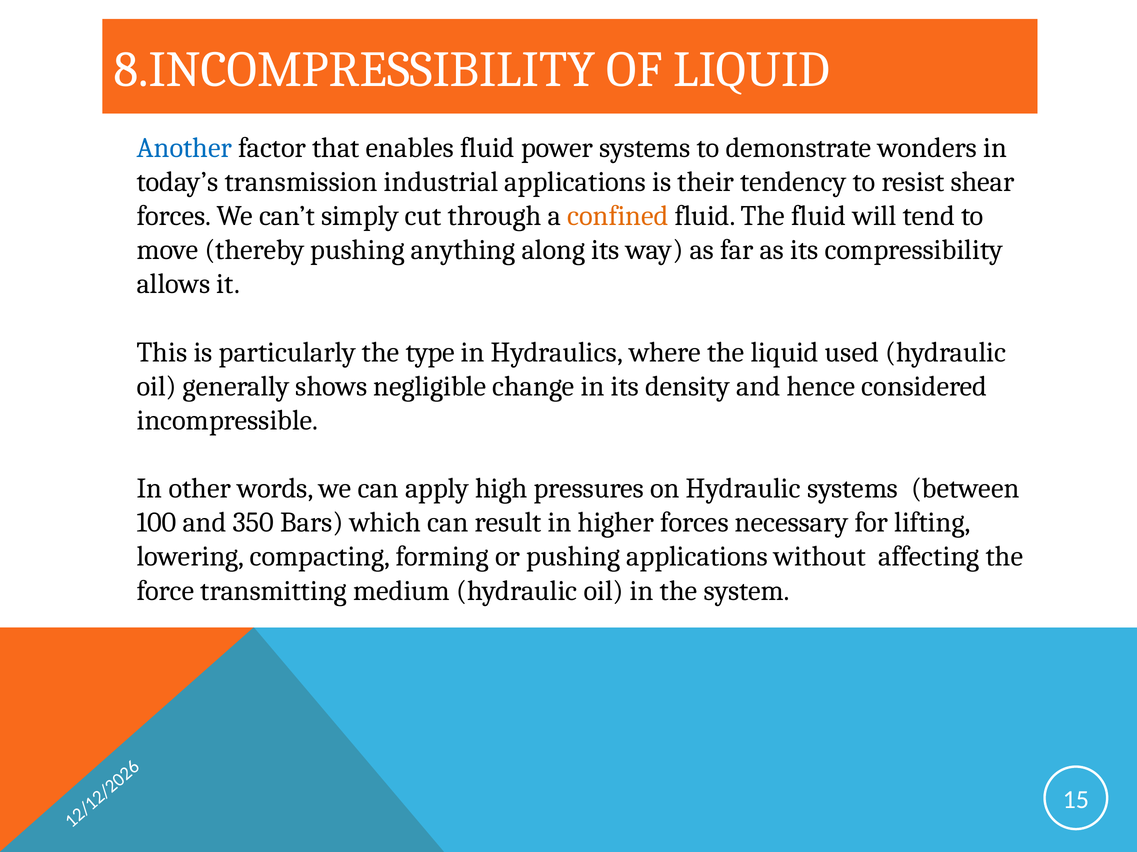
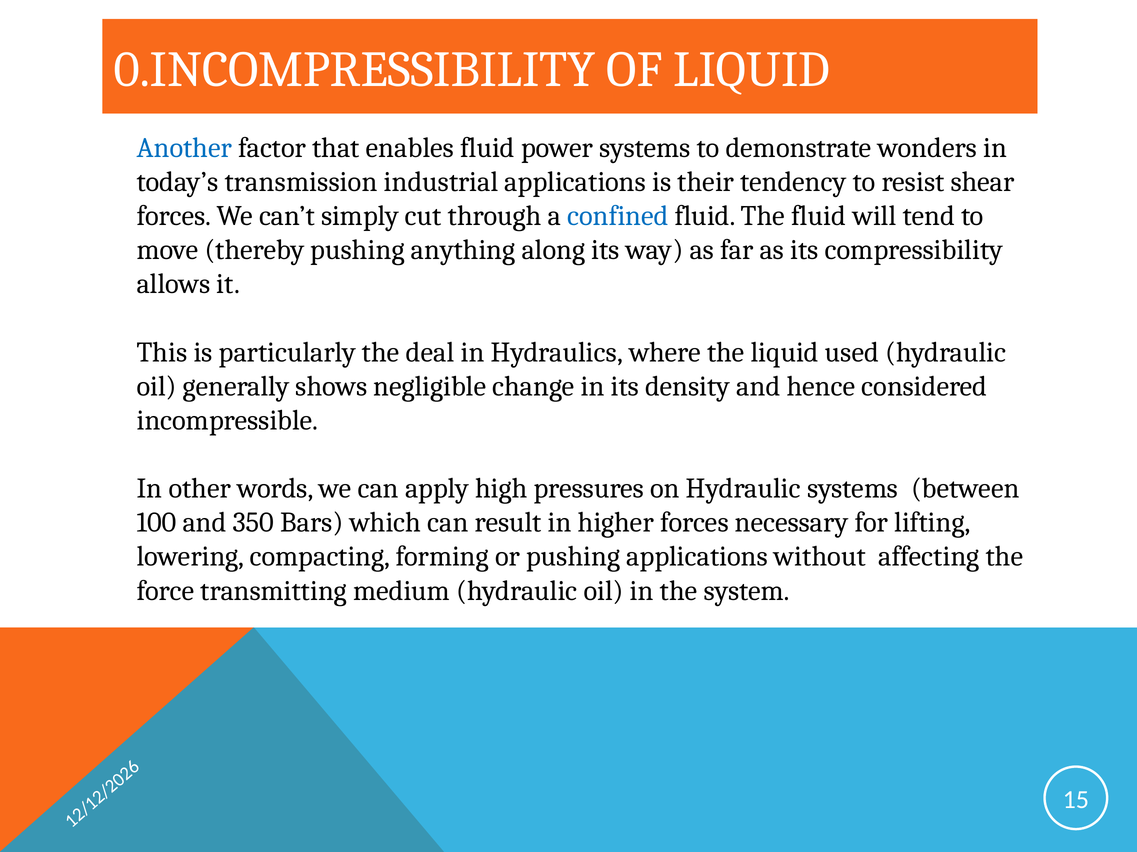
8.INCOMPRESSIBILITY: 8.INCOMPRESSIBILITY -> 0.INCOMPRESSIBILITY
confined colour: orange -> blue
type: type -> deal
